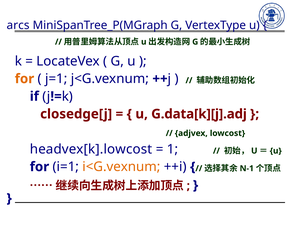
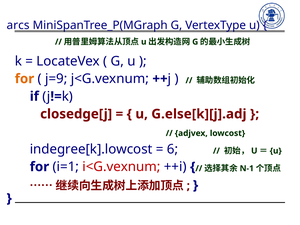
j=1: j=1 -> j=9
G.data[k][j].adj: G.data[k][j].adj -> G.else[k][j].adj
headvex[k].lowcost: headvex[k].lowcost -> indegree[k].lowcost
1: 1 -> 6
i<G.vexnum colour: orange -> red
